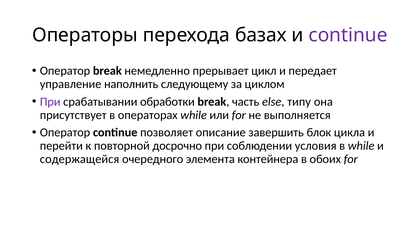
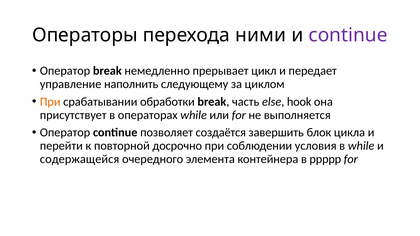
базах: базах -> ними
При at (50, 102) colour: purple -> orange
типу: типу -> hook
описание: описание -> создаётся
обоих: обоих -> ррррр
